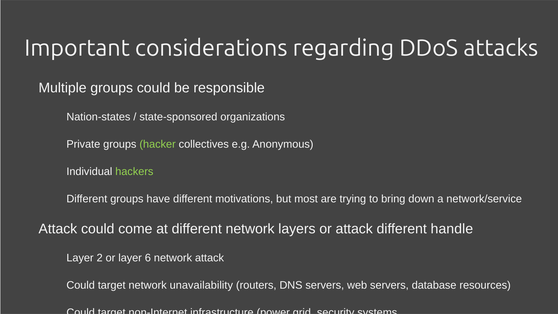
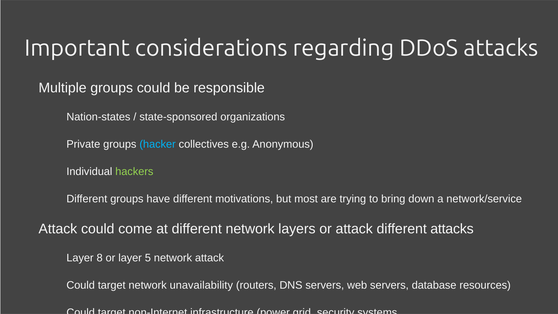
hacker colour: light green -> light blue
different handle: handle -> attacks
2: 2 -> 8
6: 6 -> 5
